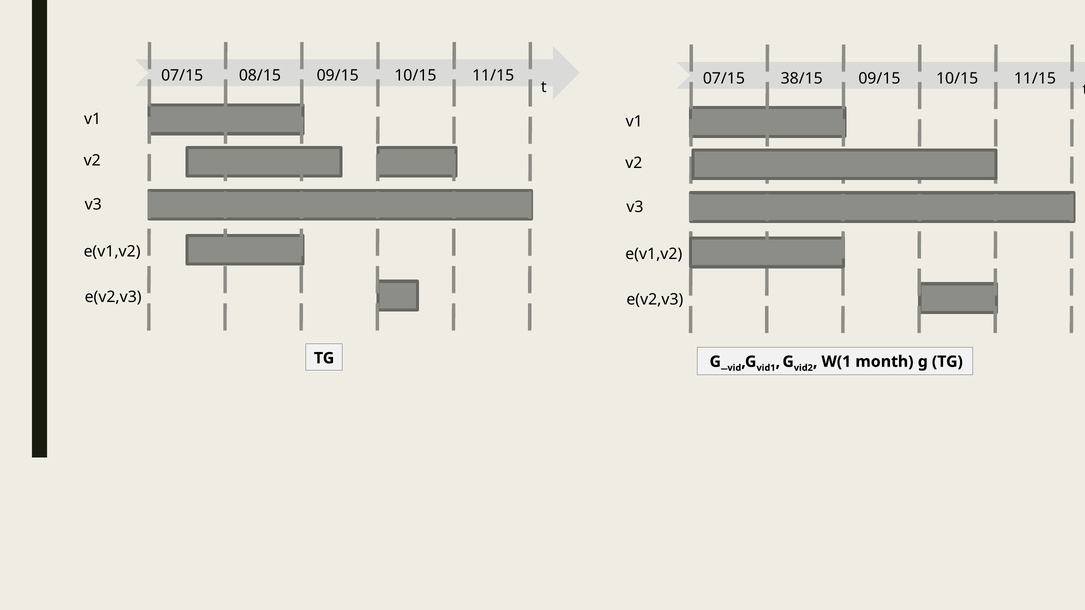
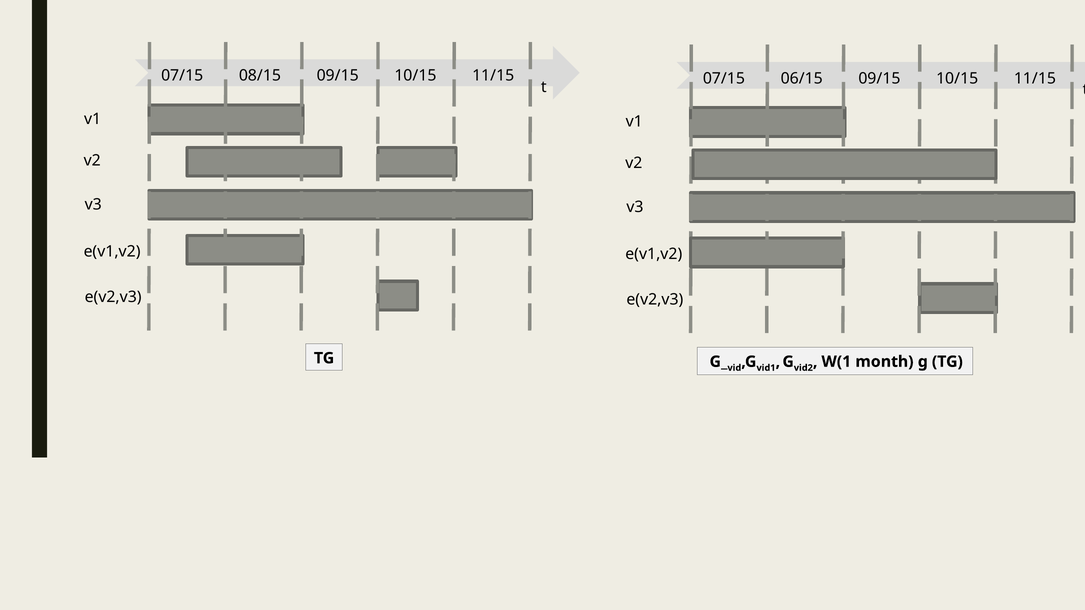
38/15: 38/15 -> 06/15
